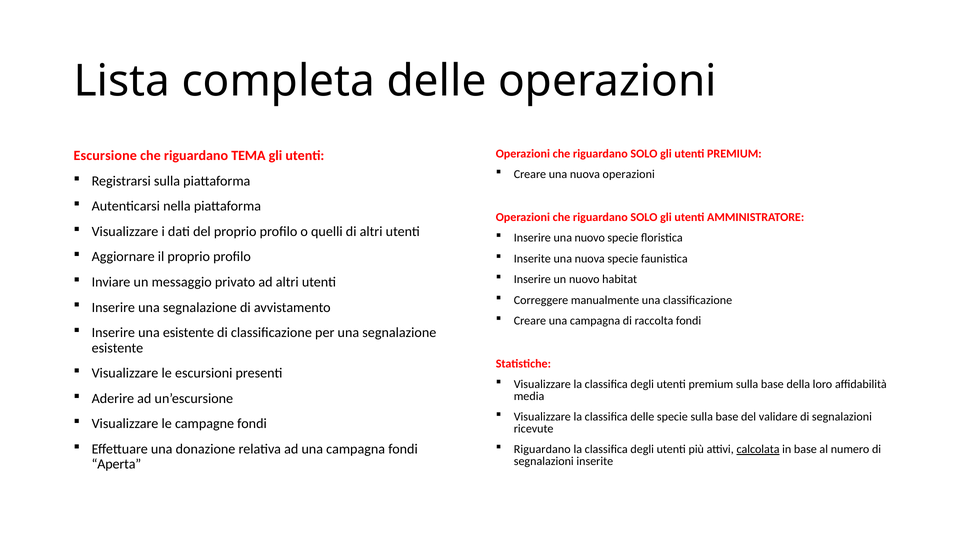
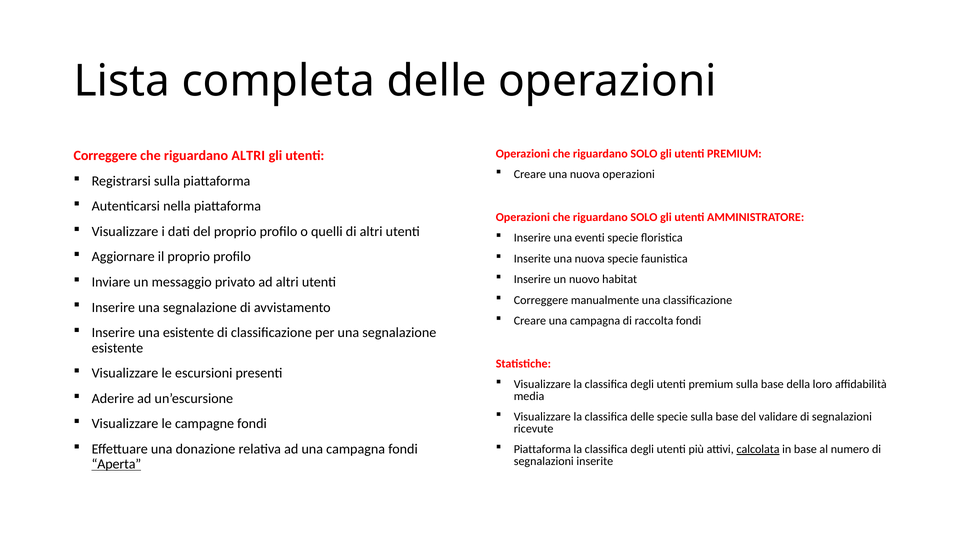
Escursione at (105, 156): Escursione -> Correggere
riguardano TEMA: TEMA -> ALTRI
una nuovo: nuovo -> eventi
Riguardano at (542, 449): Riguardano -> Piattaforma
Aperta underline: none -> present
